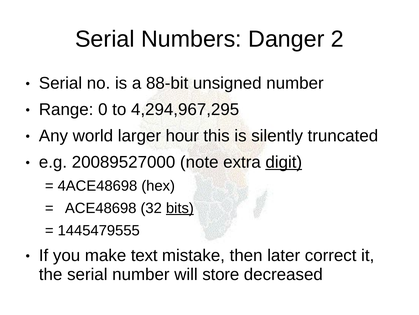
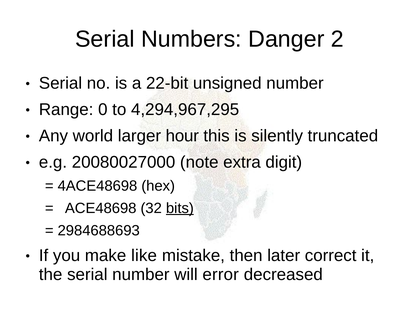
88-bit: 88-bit -> 22-bit
20089527000: 20089527000 -> 20080027000
digit underline: present -> none
1445479555: 1445479555 -> 2984688693
text: text -> like
store: store -> error
